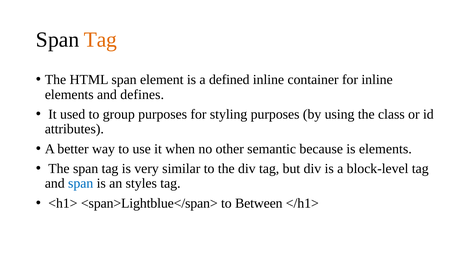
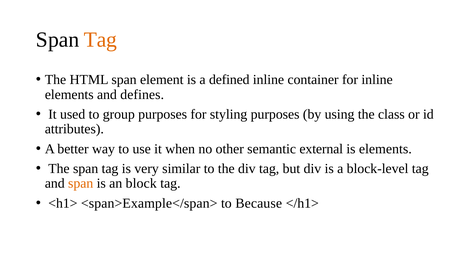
because: because -> external
span at (81, 184) colour: blue -> orange
styles: styles -> block
<span>Lightblue</span>: <span>Lightblue</span> -> <span>Example</span>
Between: Between -> Because
